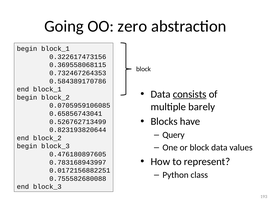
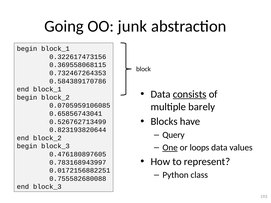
zero: zero -> junk
One underline: none -> present
or block: block -> loops
